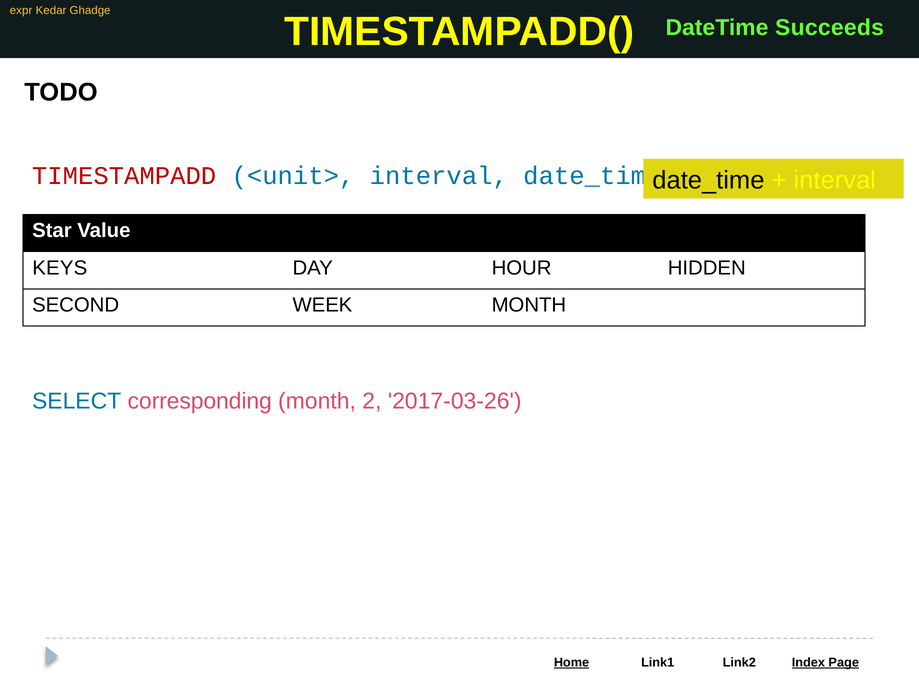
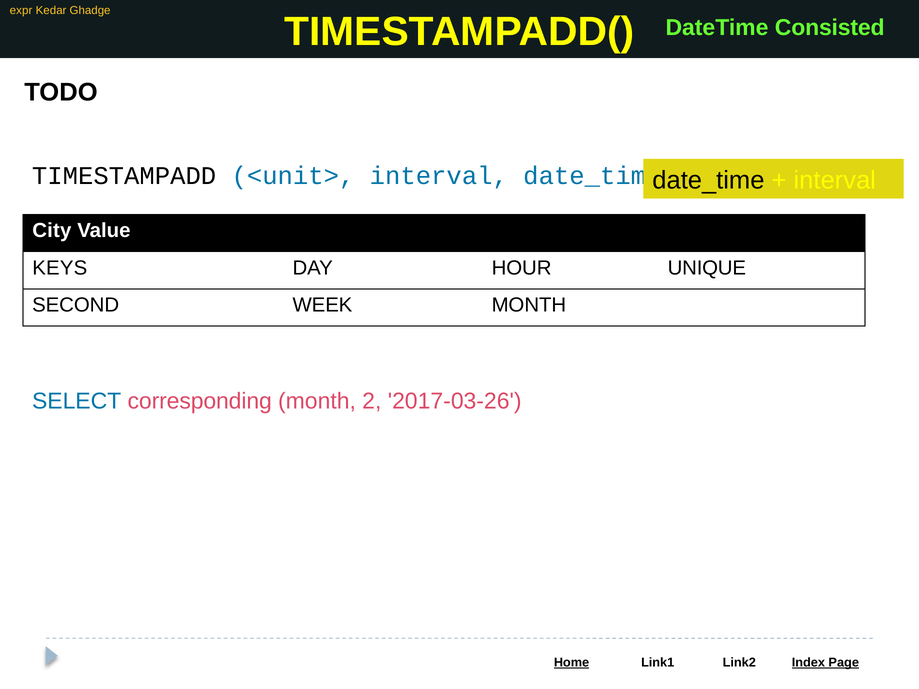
Succeeds: Succeeds -> Consisted
TIMESTAMPADD colour: red -> black
Star: Star -> City
HIDDEN: HIDDEN -> UNIQUE
